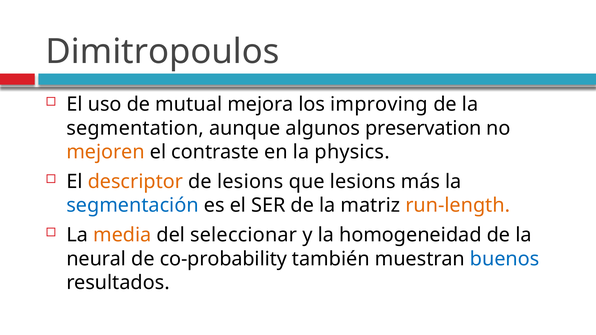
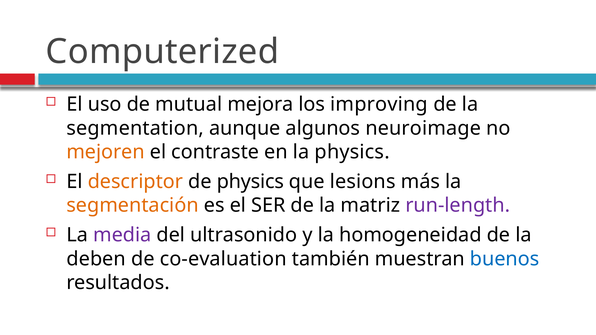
Dimitropoulos: Dimitropoulos -> Computerized
preservation: preservation -> neuroimage
de lesions: lesions -> physics
segmentación colour: blue -> orange
run-length colour: orange -> purple
media colour: orange -> purple
seleccionar: seleccionar -> ultrasonido
neural: neural -> deben
co-probability: co-probability -> co-evaluation
